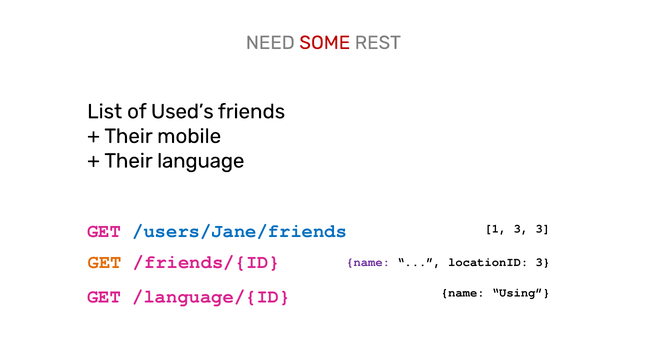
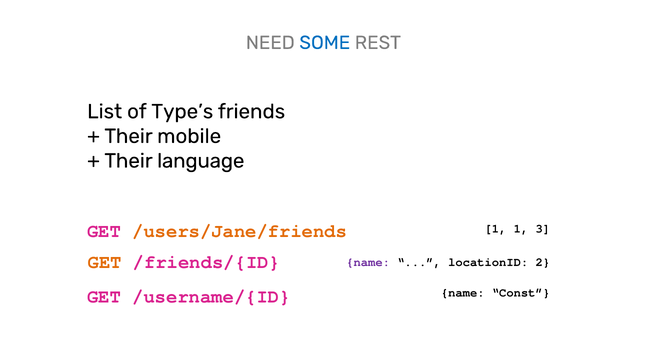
SOME colour: red -> blue
Used’s: Used’s -> Type’s
/users/Jane/friends colour: blue -> orange
1 3: 3 -> 1
locationID 3: 3 -> 2
/language/{ID: /language/{ID -> /username/{ID
Using: Using -> Const
